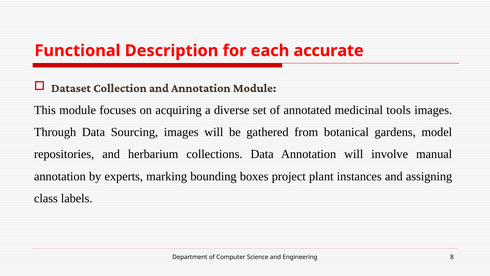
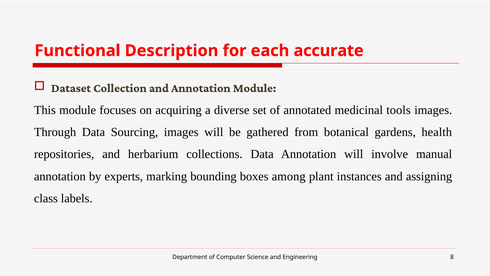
model: model -> health
project: project -> among
